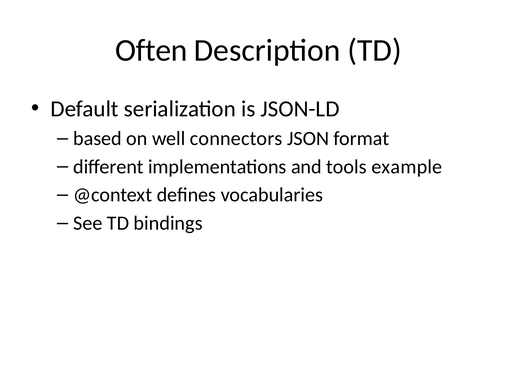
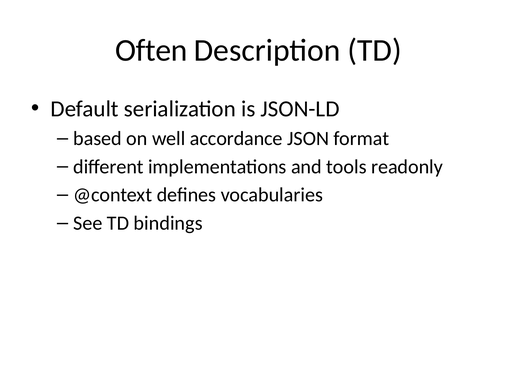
connectors: connectors -> accordance
example: example -> readonly
